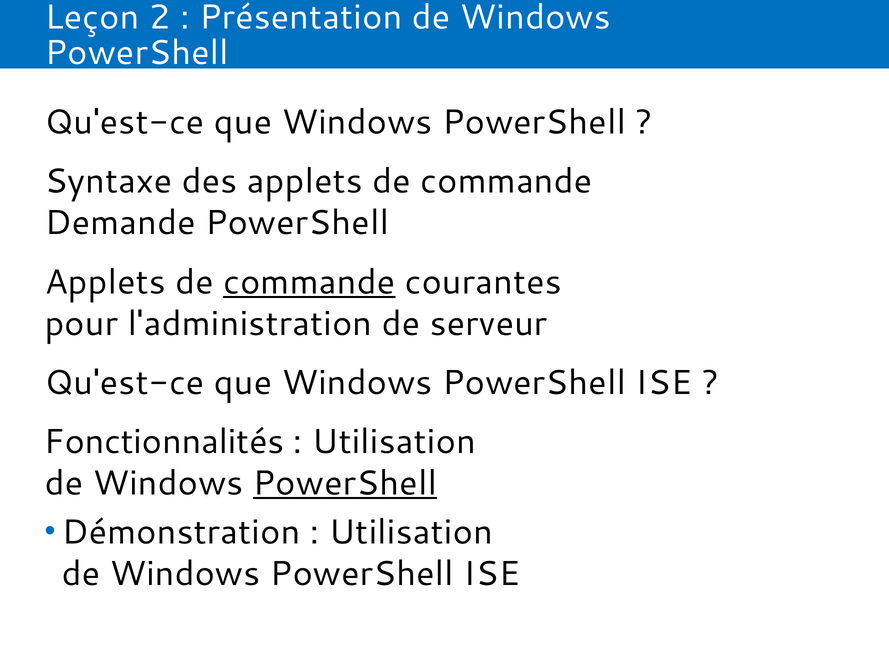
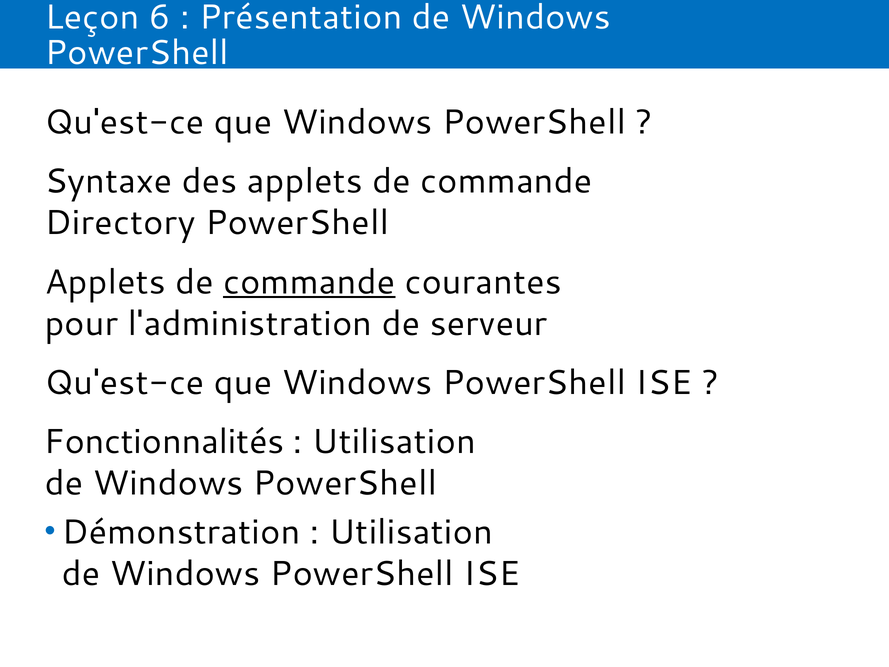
2: 2 -> 6
Demande: Demande -> Directory
PowerShell at (345, 483) underline: present -> none
